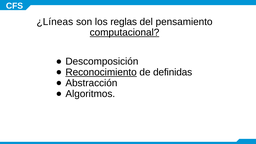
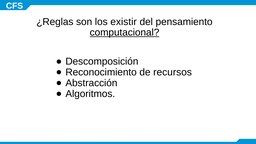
¿Líneas: ¿Líneas -> ¿Reglas
reglas: reglas -> existir
Reconocimiento underline: present -> none
definidas: definidas -> recursos
